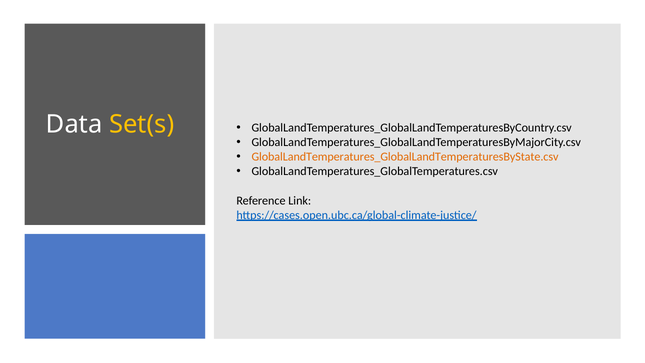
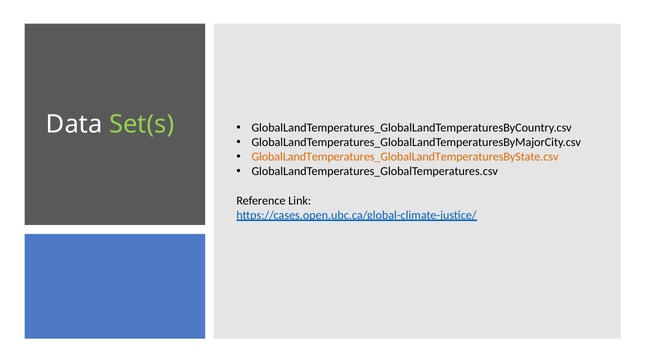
Set(s colour: yellow -> light green
